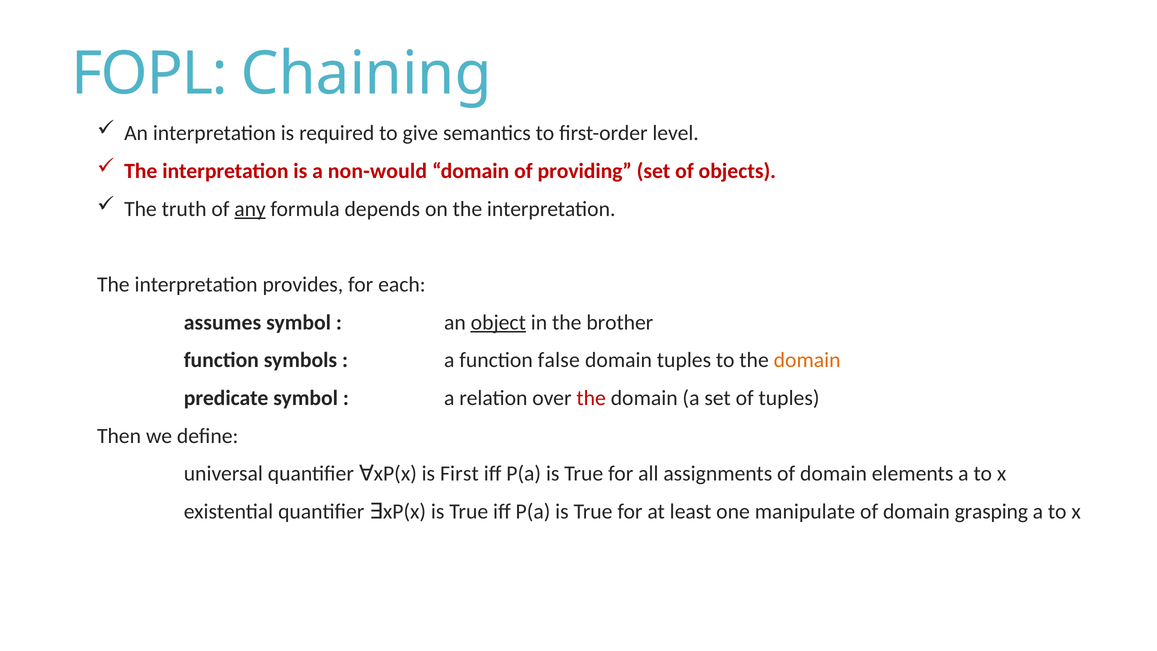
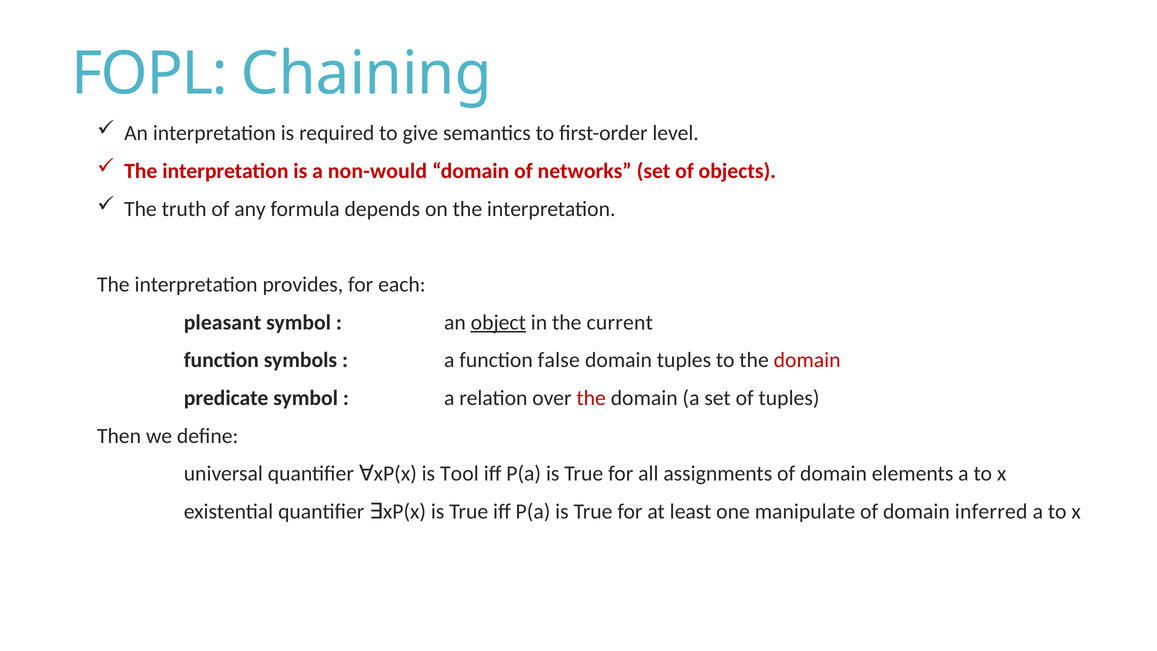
providing: providing -> networks
any underline: present -> none
assumes: assumes -> pleasant
brother: brother -> current
domain at (807, 360) colour: orange -> red
First: First -> Tool
grasping: grasping -> inferred
